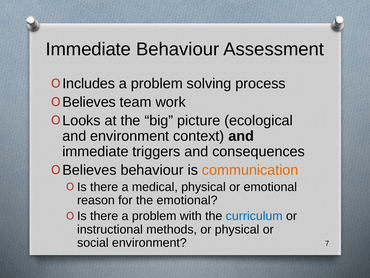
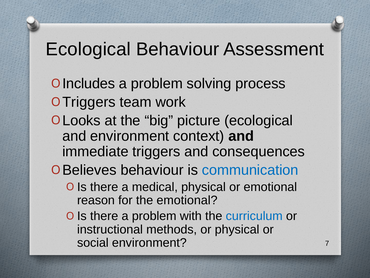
Immediate at (88, 49): Immediate -> Ecological
Believes at (89, 102): Believes -> Triggers
communication colour: orange -> blue
